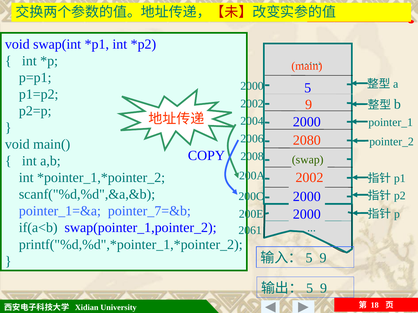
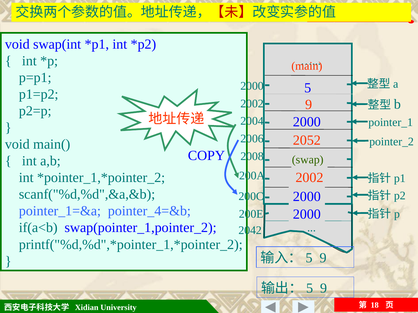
2080: 2080 -> 2052
pointer_7=&b: pointer_7=&b -> pointer_4=&b
2061: 2061 -> 2042
